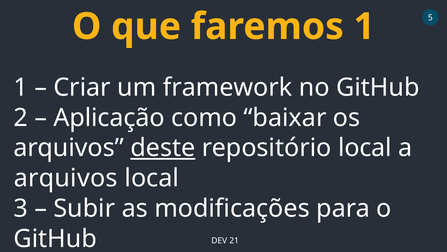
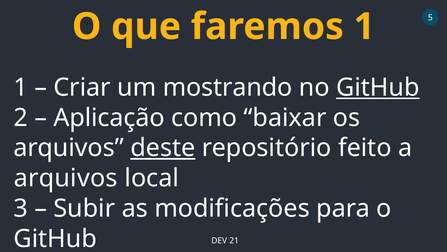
framework: framework -> mostrando
GitHub at (378, 87) underline: none -> present
repositório local: local -> feito
